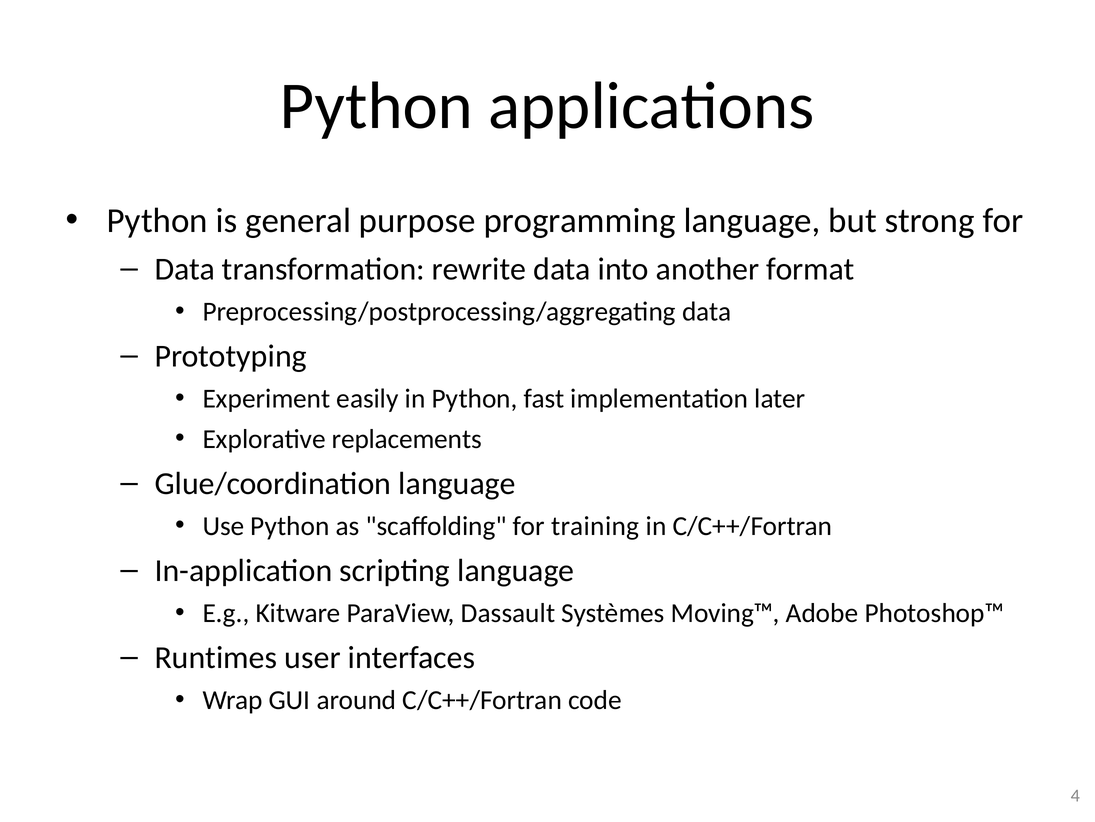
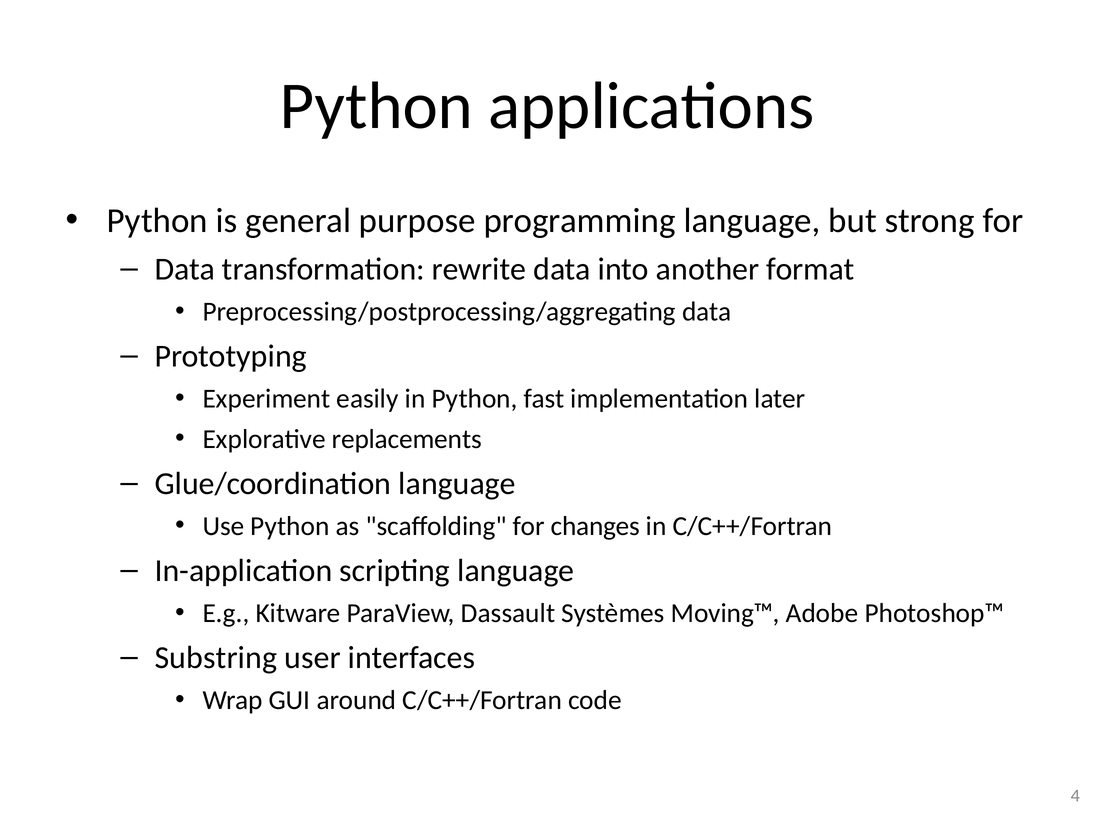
training: training -> changes
Runtimes: Runtimes -> Substring
